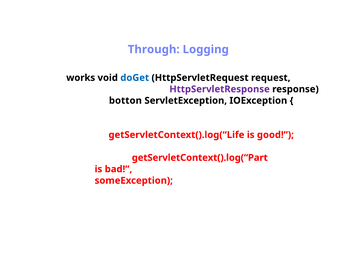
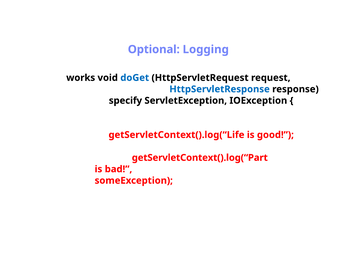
Through: Through -> Optional
HttpServletResponse colour: purple -> blue
botton: botton -> specify
